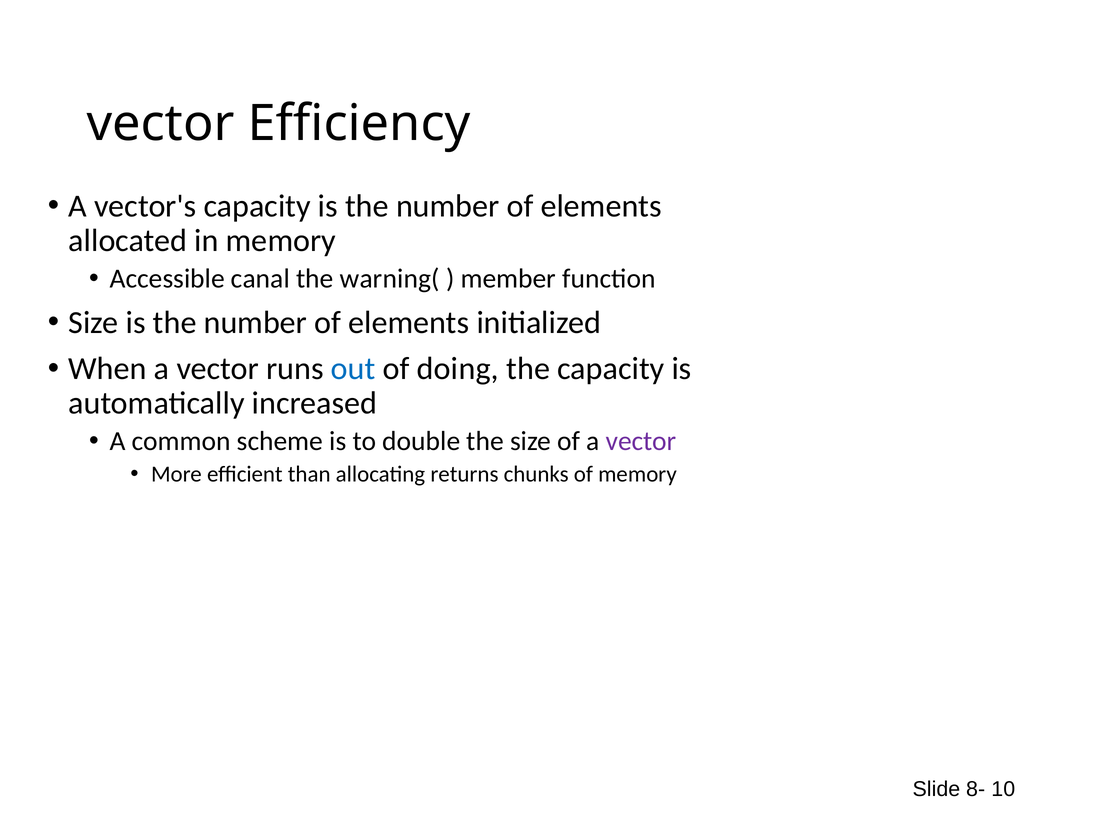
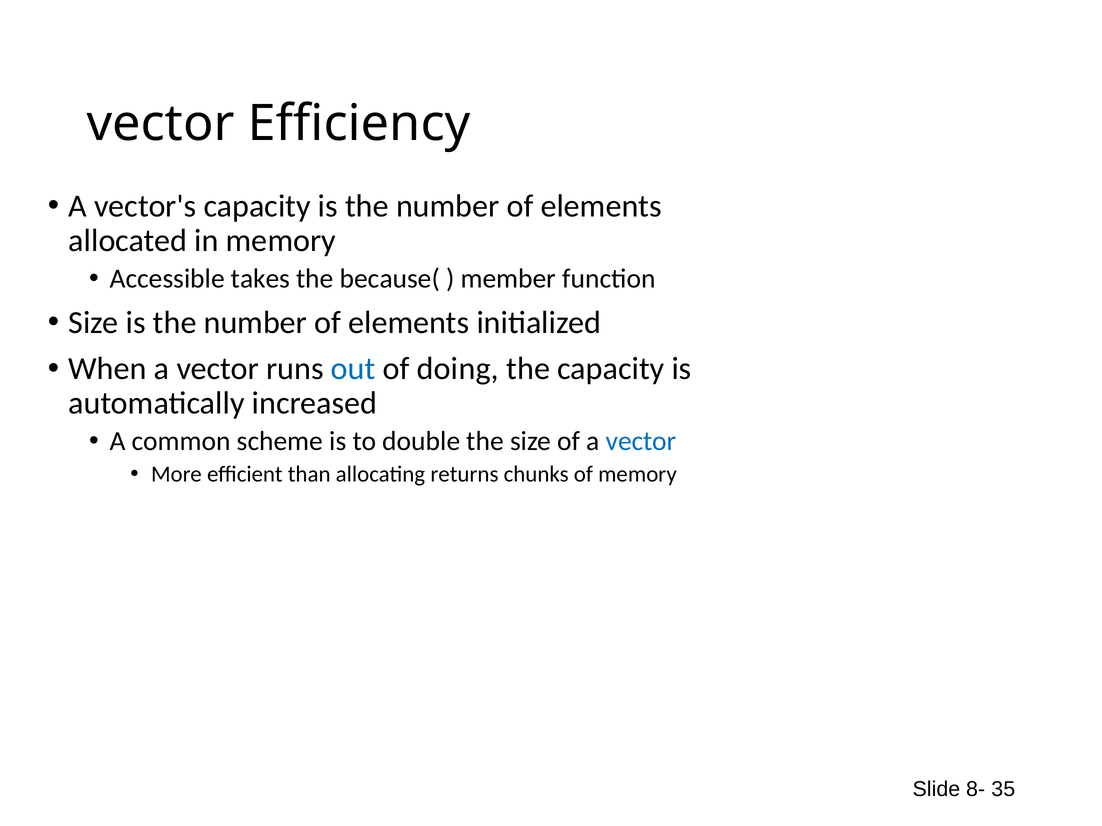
canal: canal -> takes
warning(: warning( -> because(
vector at (641, 442) colour: purple -> blue
10: 10 -> 35
